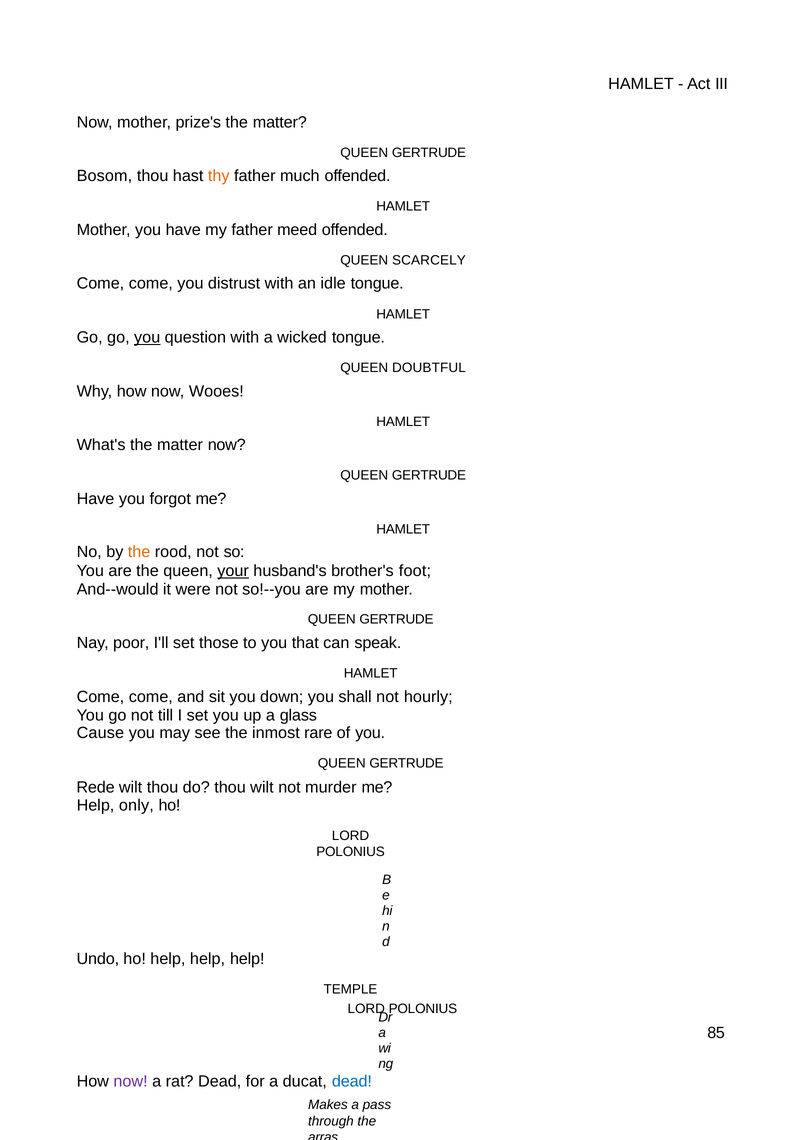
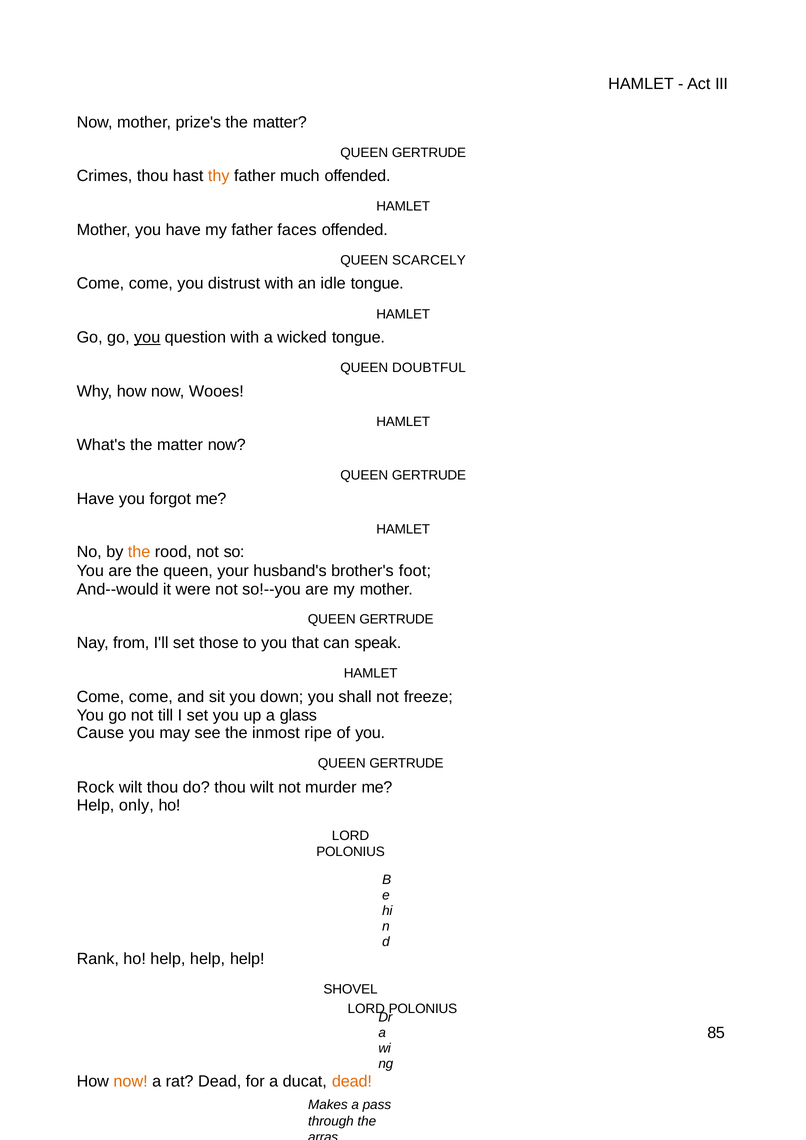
Bosom: Bosom -> Crimes
meed: meed -> faces
your underline: present -> none
poor: poor -> from
hourly: hourly -> freeze
rare: rare -> ripe
Rede: Rede -> Rock
Undo: Undo -> Rank
TEMPLE: TEMPLE -> SHOVEL
now at (131, 1081) colour: purple -> orange
dead at (352, 1081) colour: blue -> orange
